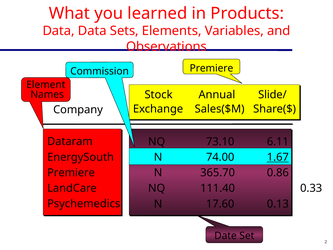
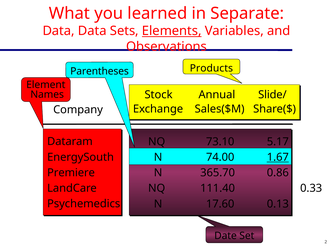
Products: Products -> Separate
Elements underline: none -> present
Premiere at (211, 68): Premiere -> Products
Commission: Commission -> Parentheses
6.11: 6.11 -> 5.17
